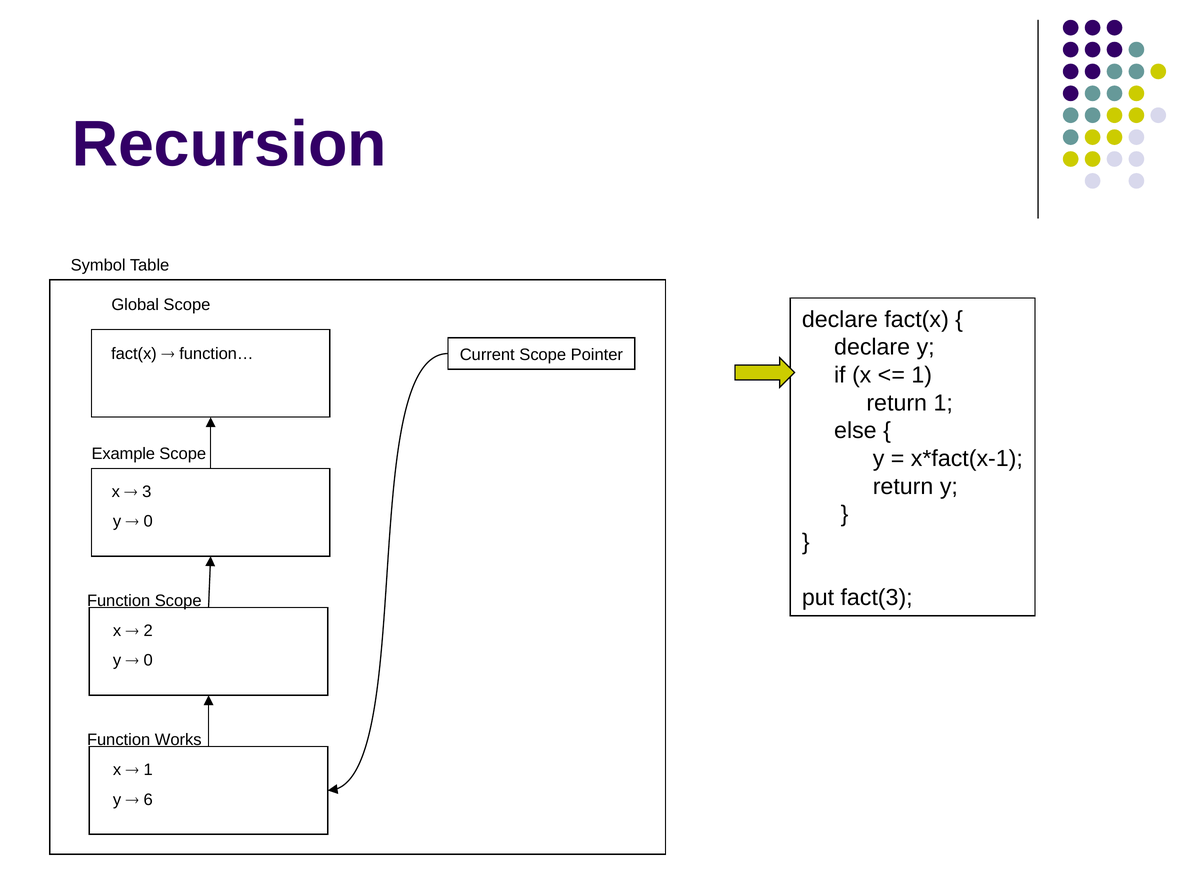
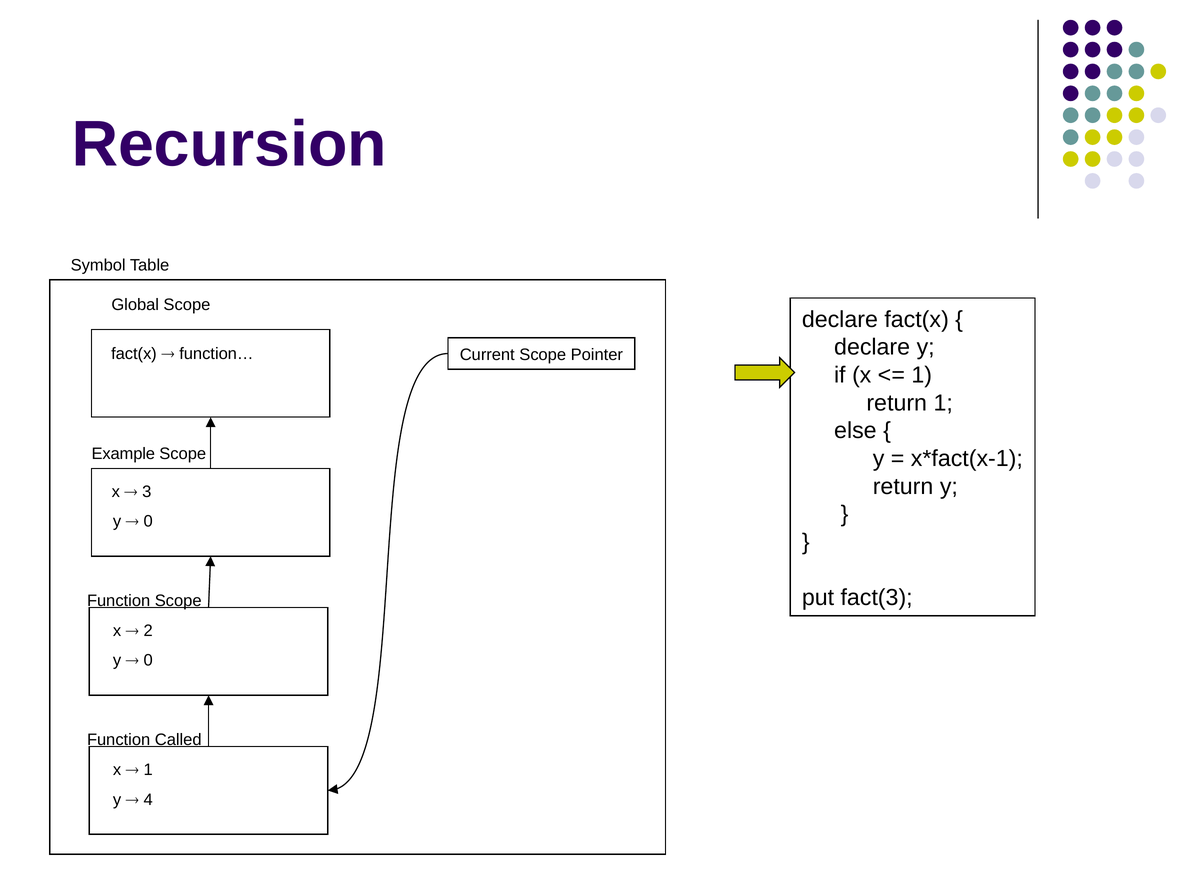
Works: Works -> Called
6: 6 -> 4
